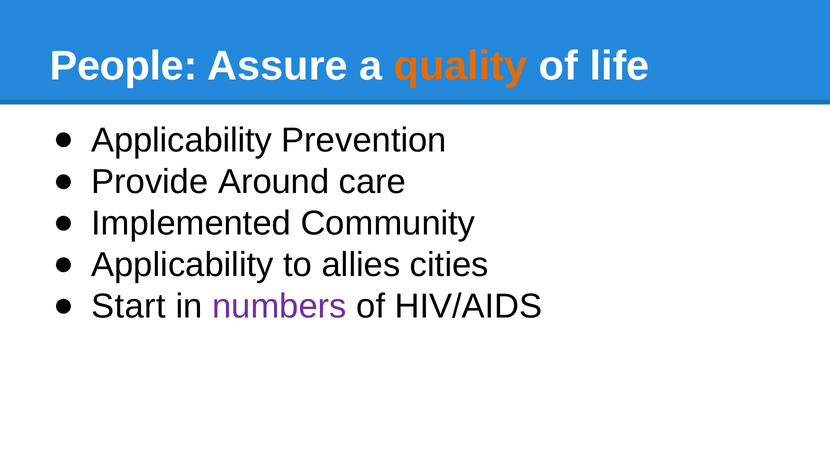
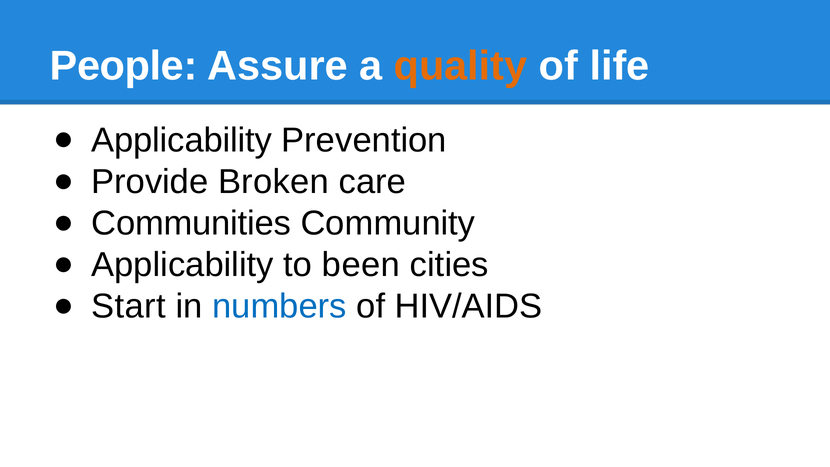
Around: Around -> Broken
Implemented: Implemented -> Communities
allies: allies -> been
numbers colour: purple -> blue
